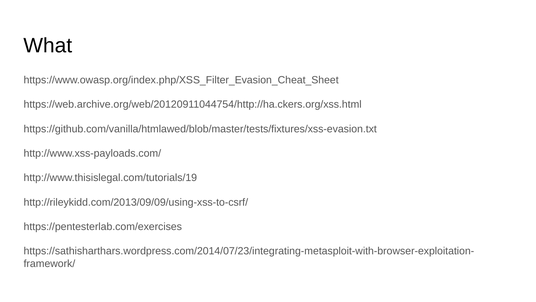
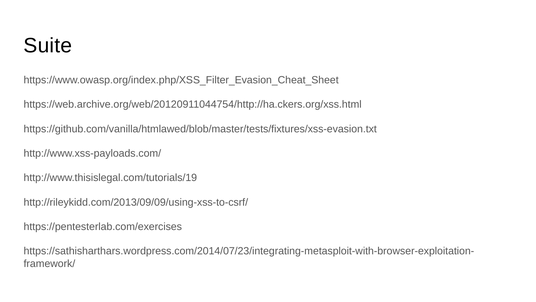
What: What -> Suite
